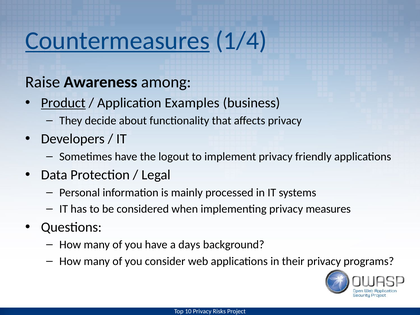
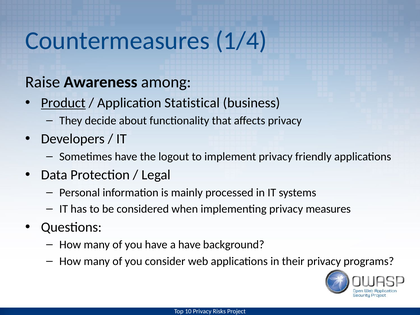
Countermeasures underline: present -> none
Examples: Examples -> Statistical
a days: days -> have
